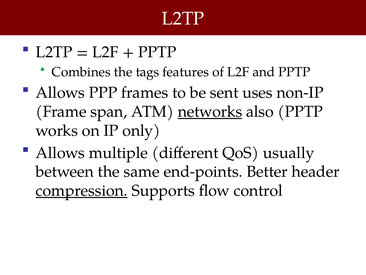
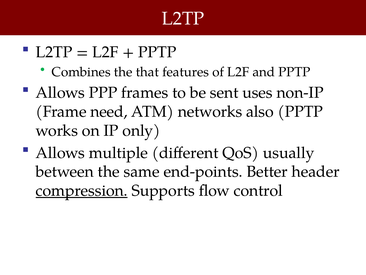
tags: tags -> that
span: span -> need
networks underline: present -> none
